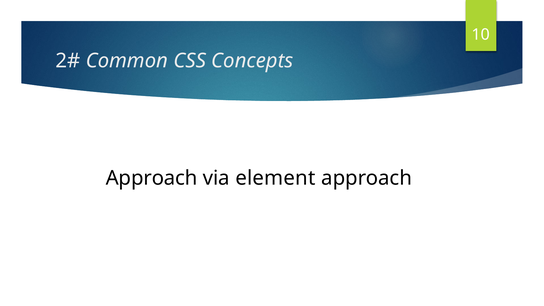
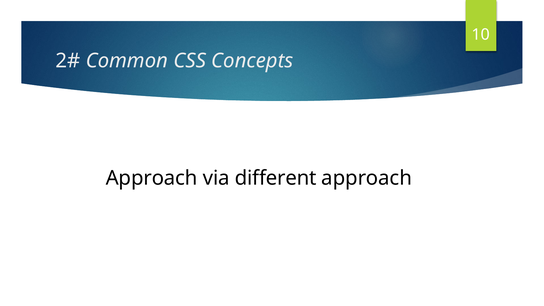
element: element -> different
